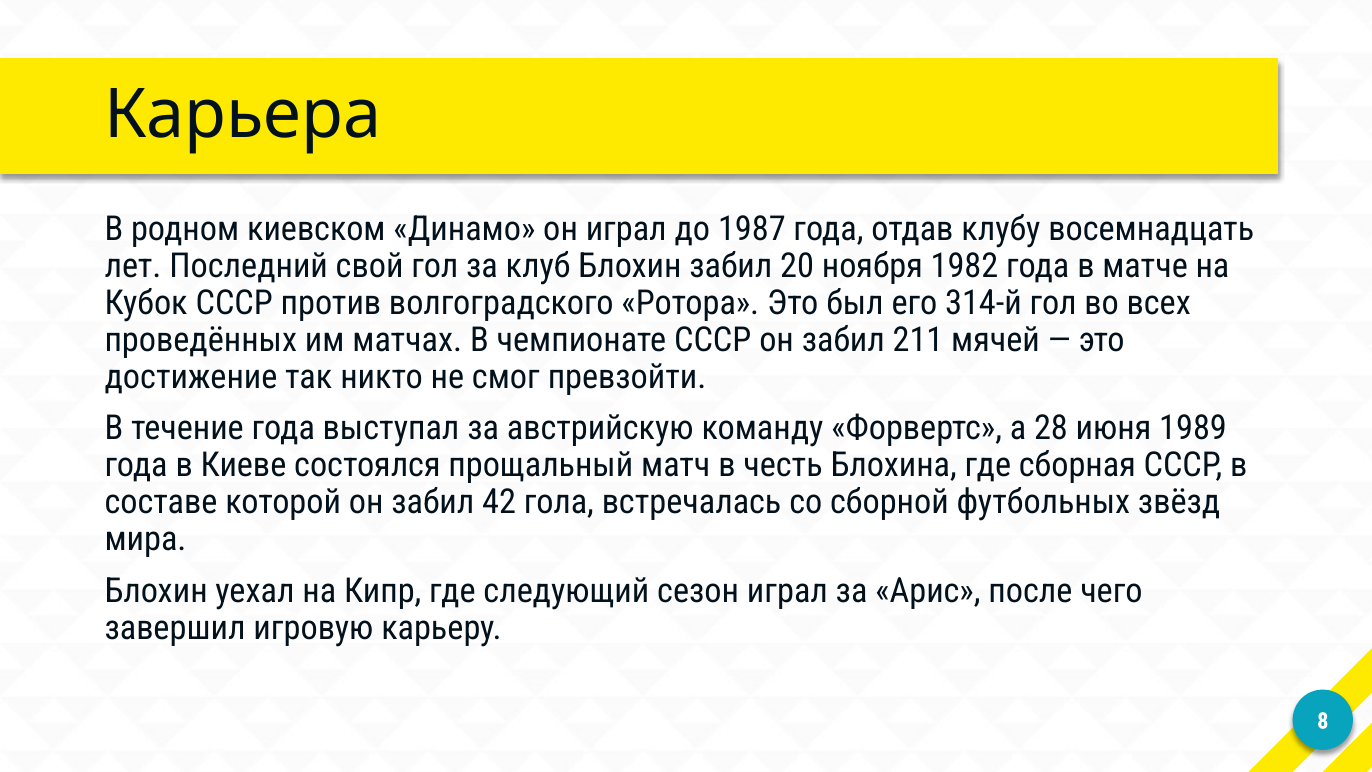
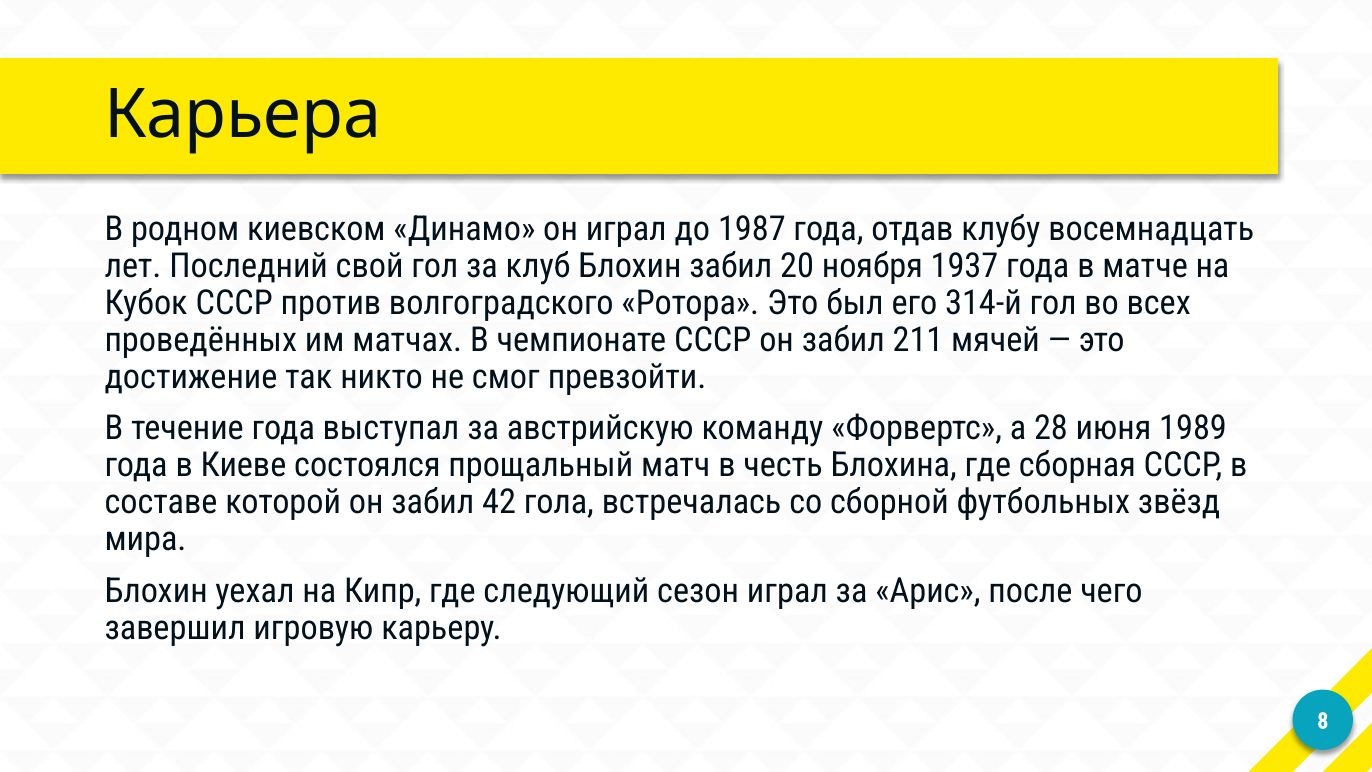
1982: 1982 -> 1937
